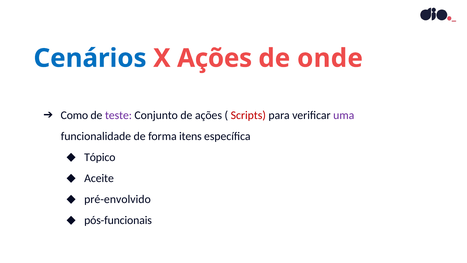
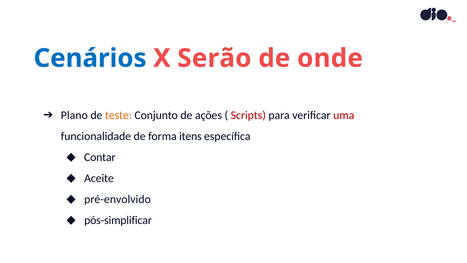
X Ações: Ações -> Serão
Como: Como -> Plano
teste colour: purple -> orange
uma colour: purple -> red
Tópico: Tópico -> Contar
pós-funcionais: pós-funcionais -> pós-simplificar
